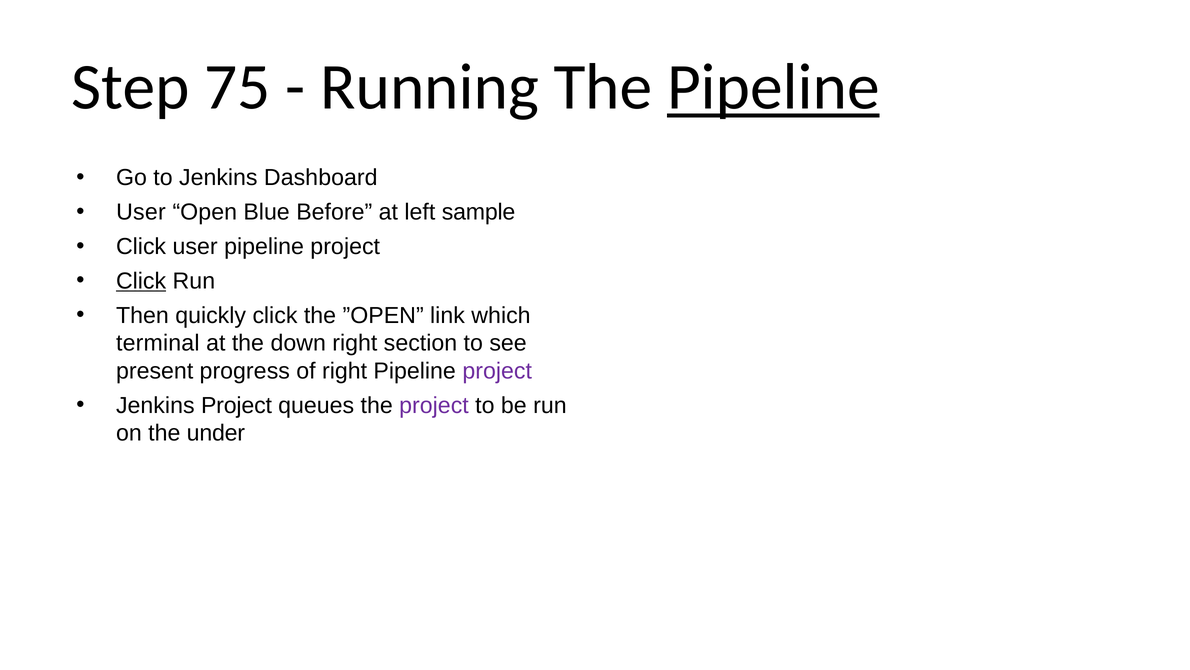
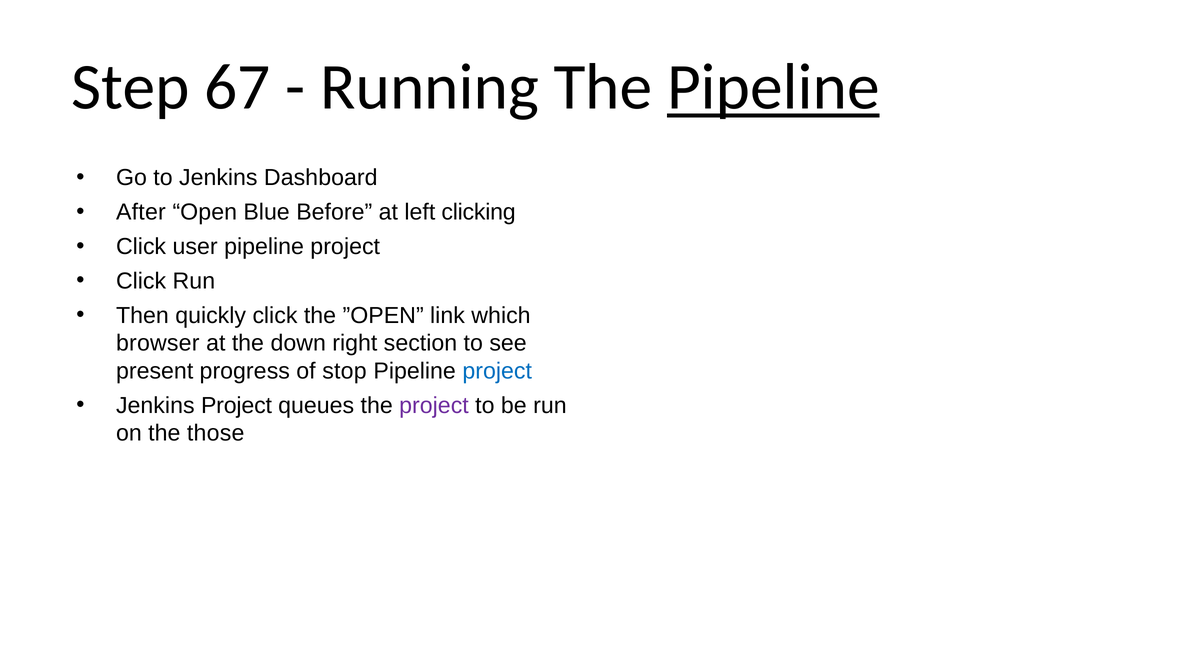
75: 75 -> 67
User at (141, 212): User -> After
sample: sample -> clicking
Click at (141, 281) underline: present -> none
terminal: terminal -> browser
of right: right -> stop
project at (497, 371) colour: purple -> blue
under: under -> those
